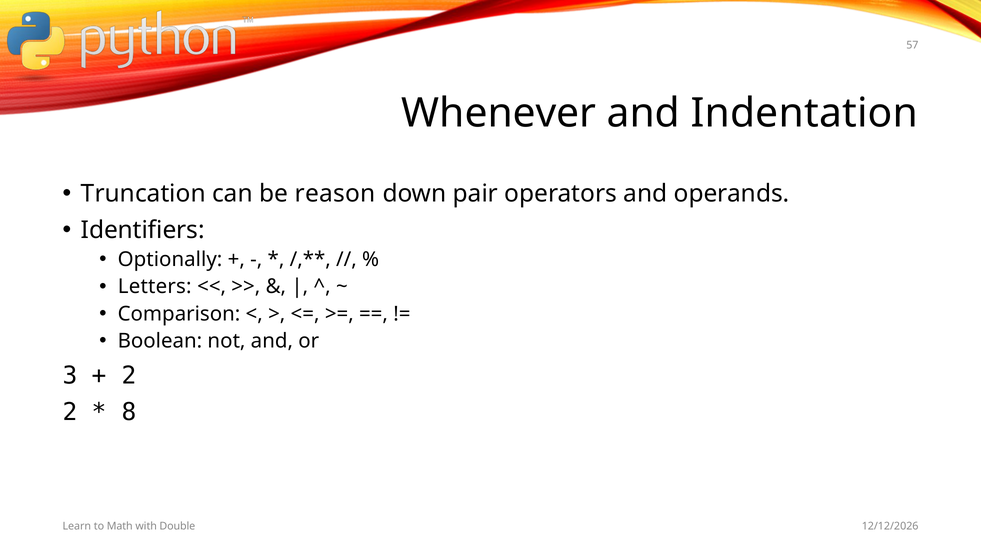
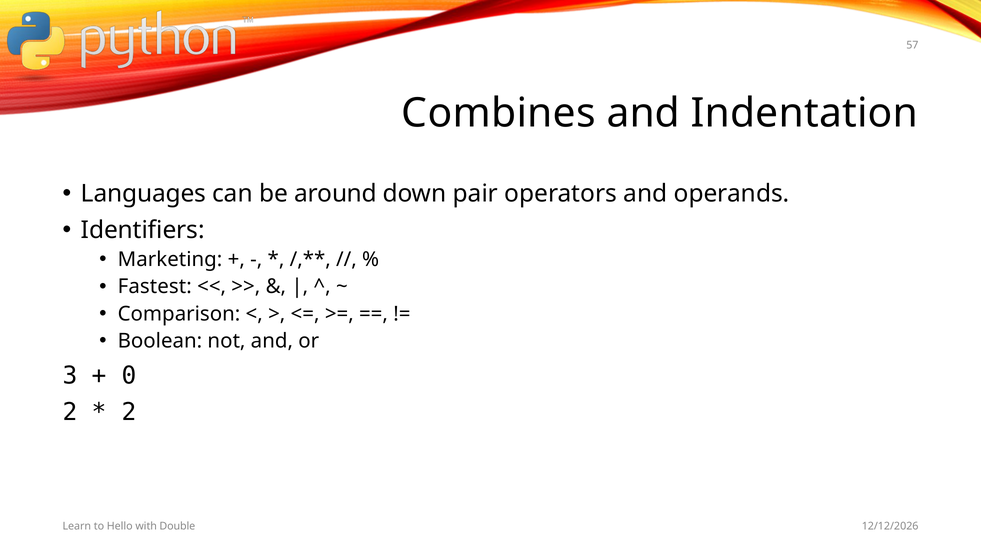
Whenever: Whenever -> Combines
Truncation: Truncation -> Languages
reason: reason -> around
Optionally: Optionally -> Marketing
Letters: Letters -> Fastest
2 at (129, 375): 2 -> 0
8 at (129, 412): 8 -> 2
Math: Math -> Hello
